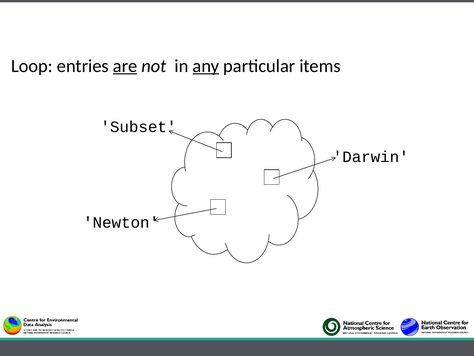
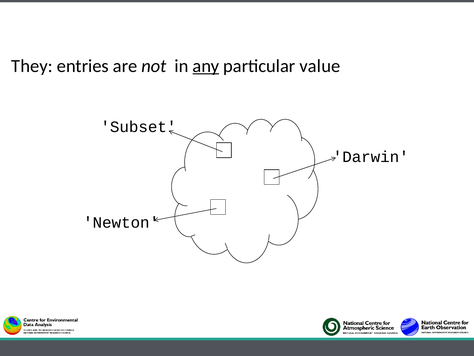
Loop: Loop -> They
are underline: present -> none
items: items -> value
